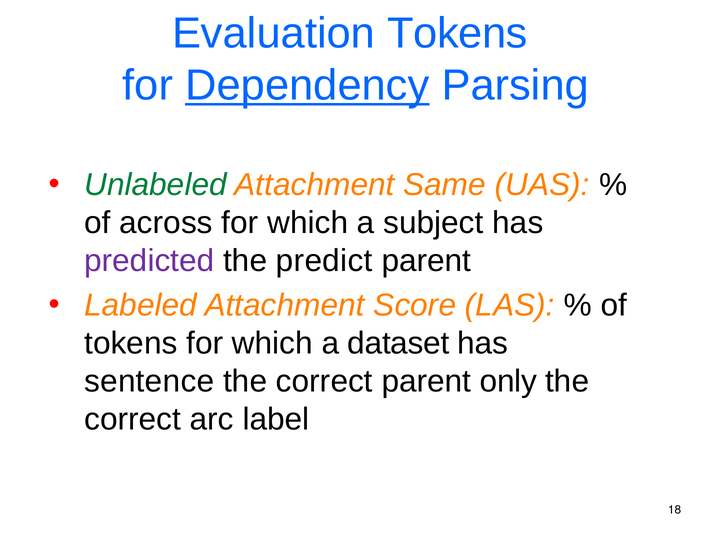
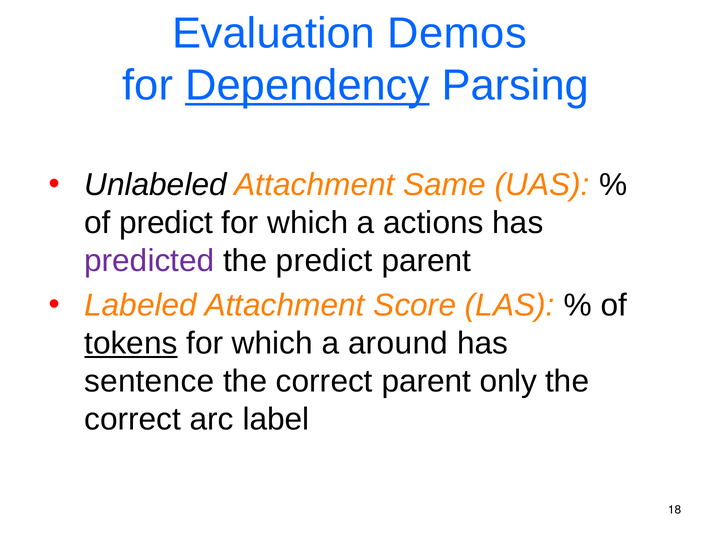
Evaluation Tokens: Tokens -> Demos
Unlabeled colour: green -> black
of across: across -> predict
subject: subject -> actions
tokens at (131, 343) underline: none -> present
dataset: dataset -> around
